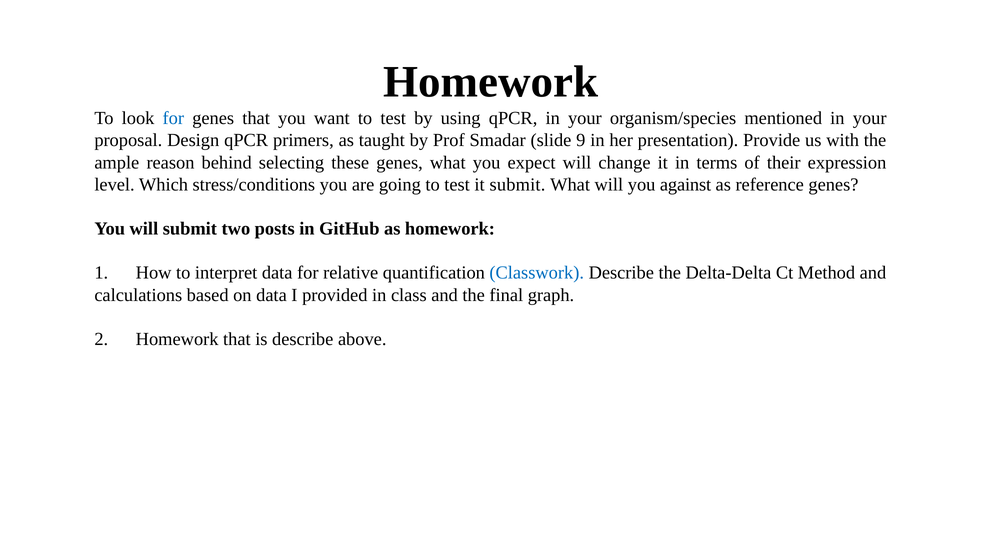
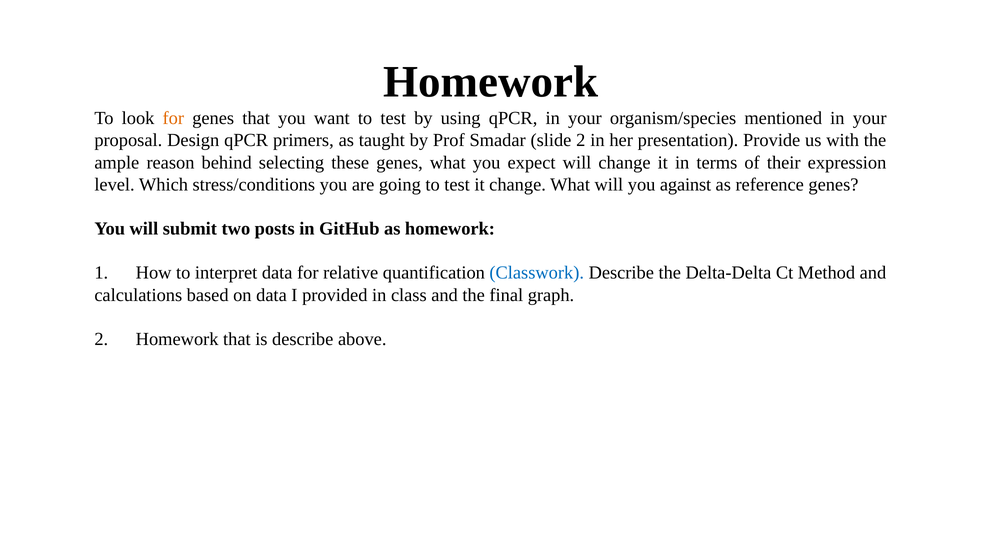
for at (173, 118) colour: blue -> orange
slide 9: 9 -> 2
it submit: submit -> change
